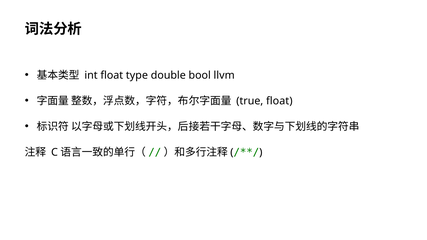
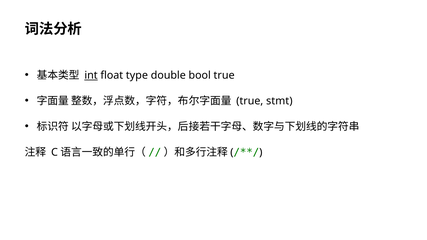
int underline: none -> present
bool llvm: llvm -> true
true float: float -> stmt
